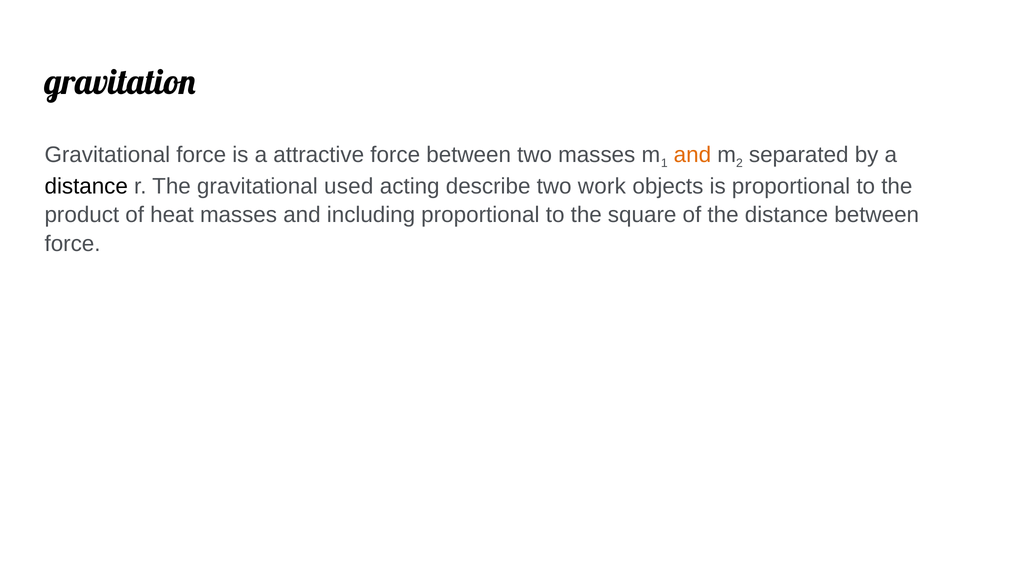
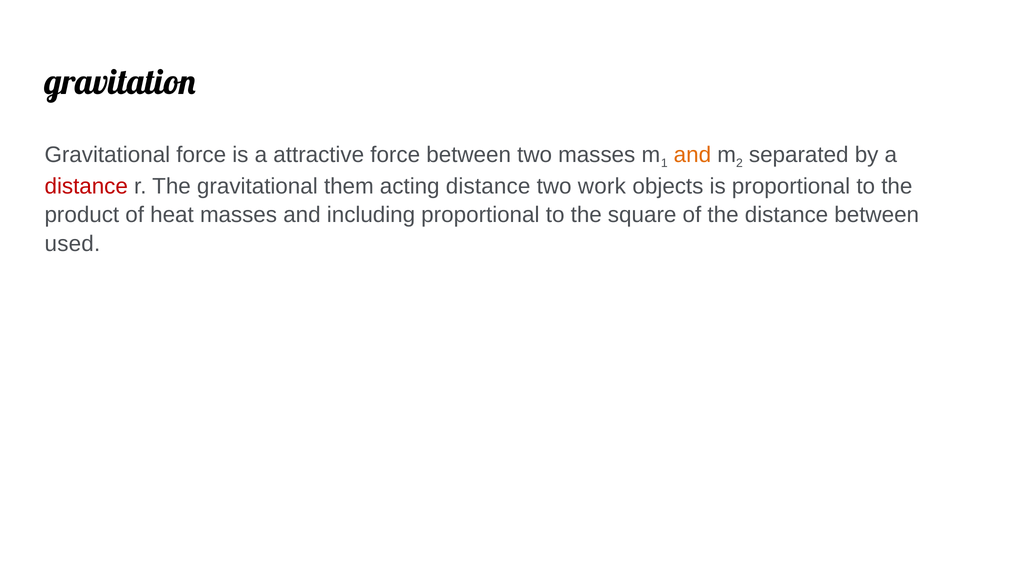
distance at (86, 186) colour: black -> red
used: used -> them
acting describe: describe -> distance
force at (73, 244): force -> used
